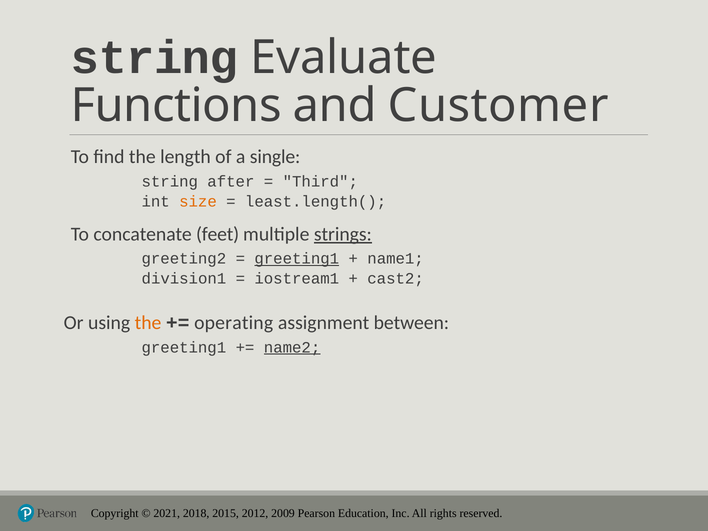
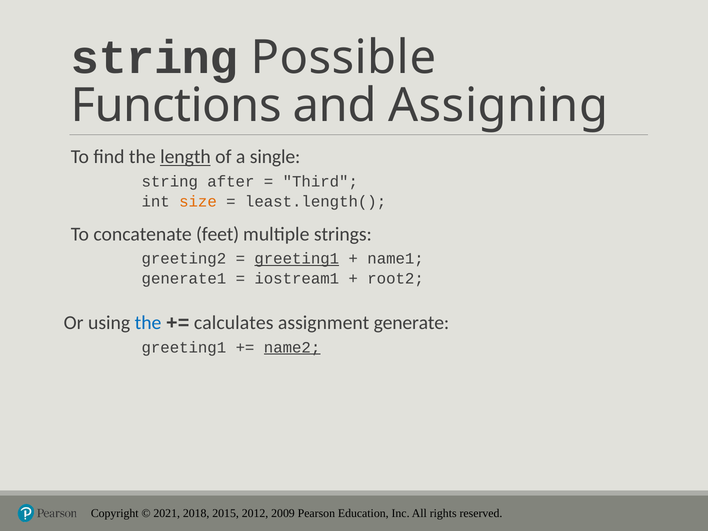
Evaluate: Evaluate -> Possible
Customer: Customer -> Assigning
length underline: none -> present
strings underline: present -> none
division1: division1 -> generate1
cast2: cast2 -> root2
the at (148, 323) colour: orange -> blue
operating: operating -> calculates
between: between -> generate
